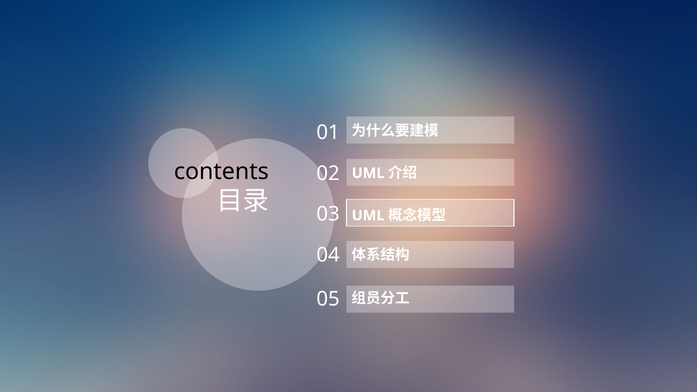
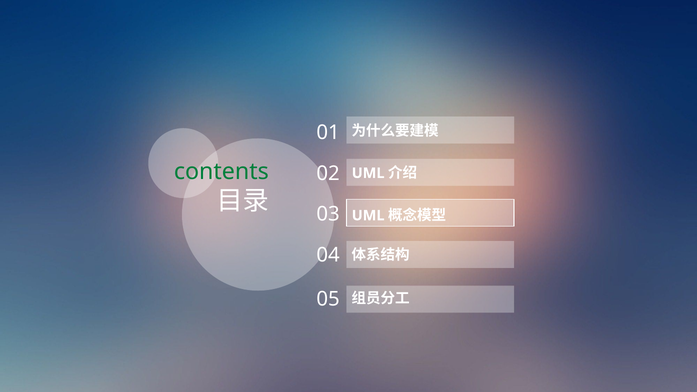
contents colour: black -> green
